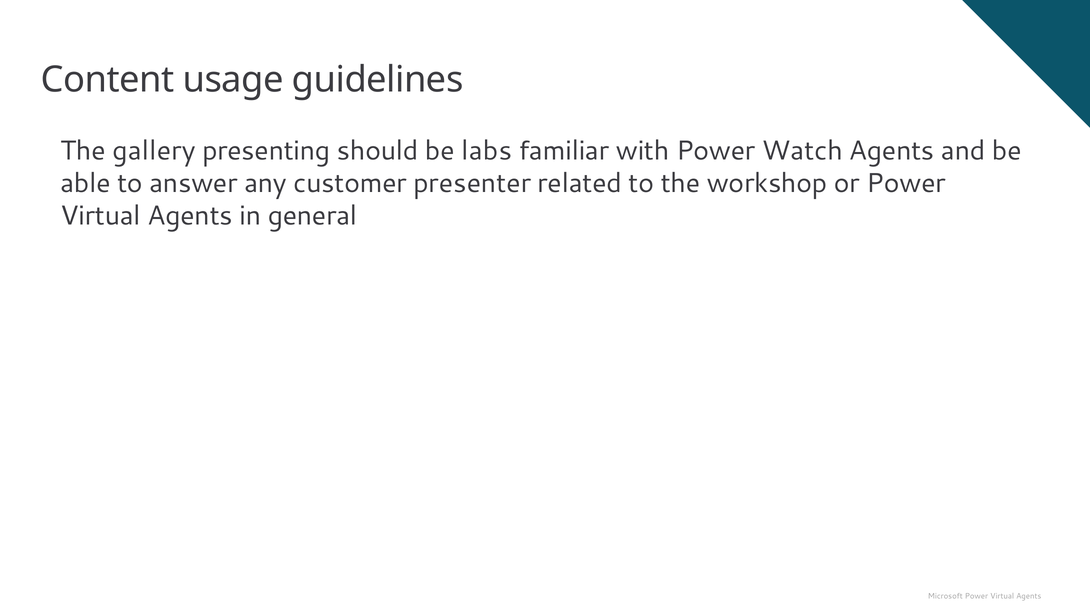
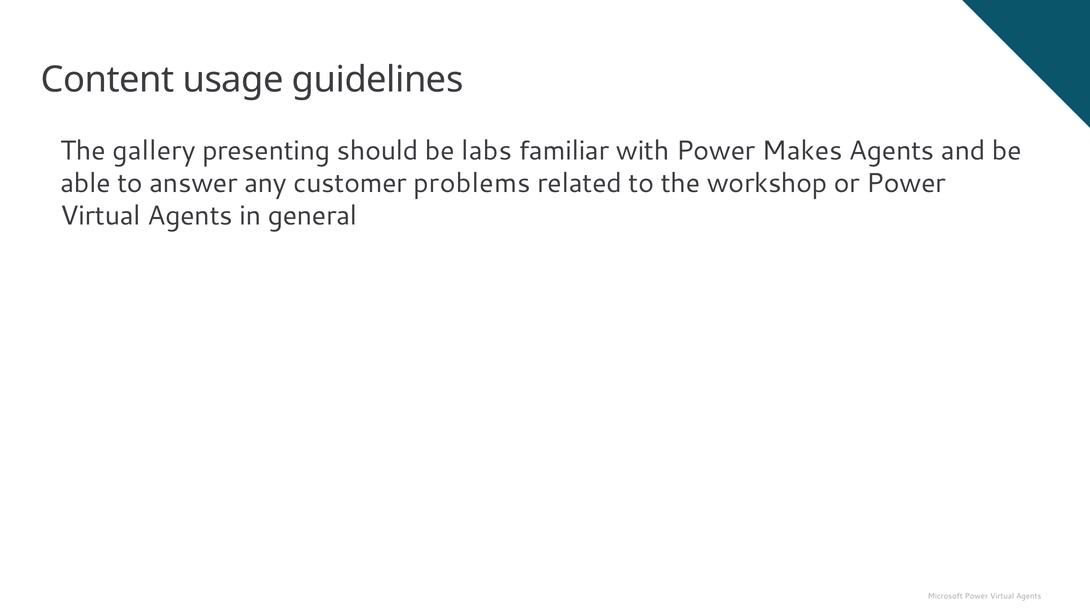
Watch: Watch -> Makes
presenter: presenter -> problems
